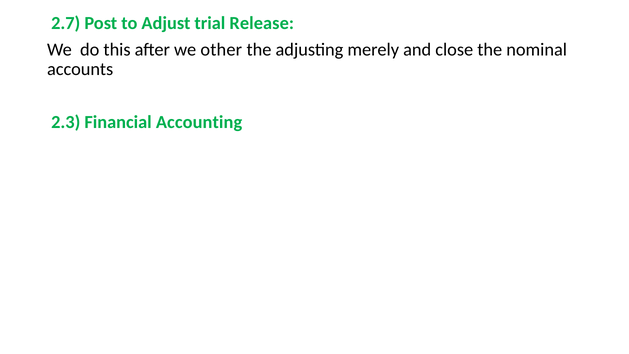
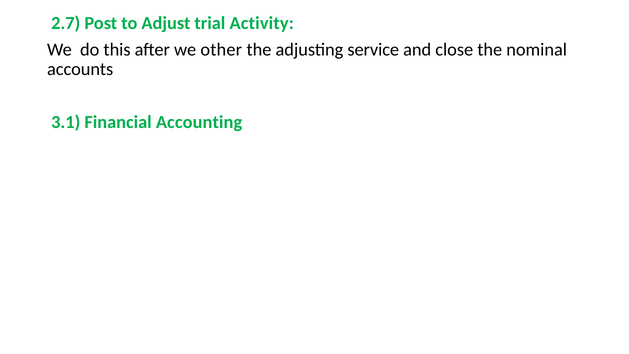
Release: Release -> Activity
merely: merely -> service
2.3: 2.3 -> 3.1
